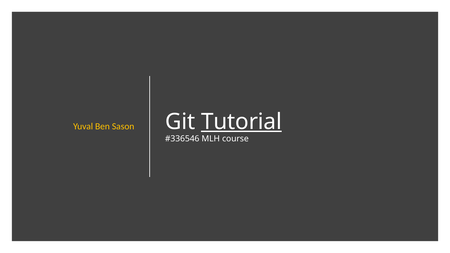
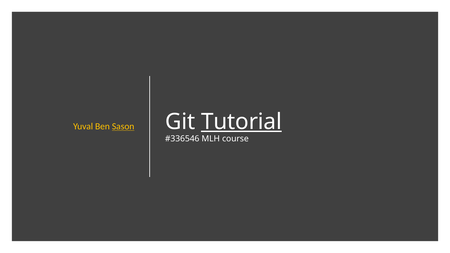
Sason underline: none -> present
